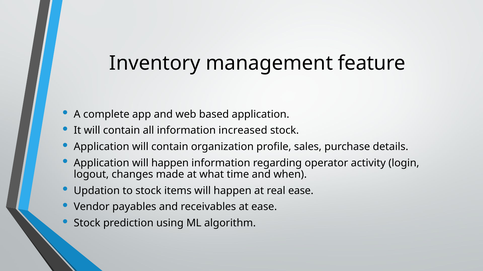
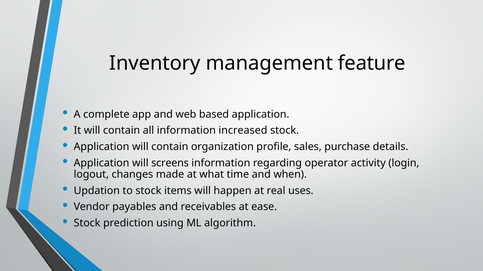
Application will happen: happen -> screens
real ease: ease -> uses
